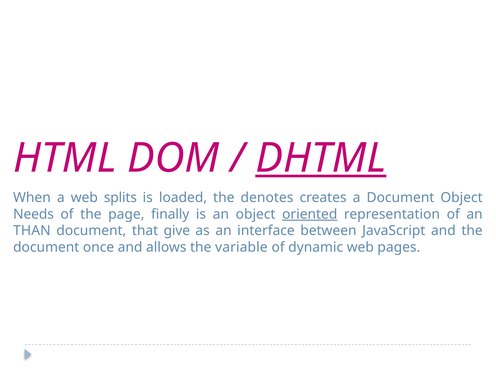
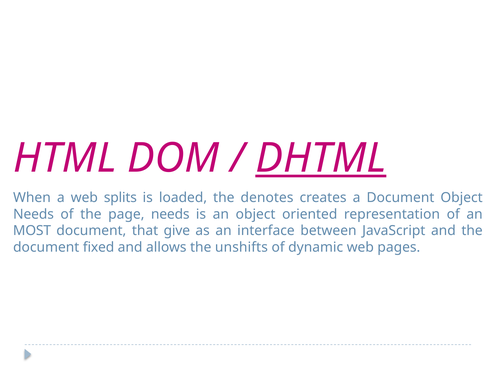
page finally: finally -> needs
oriented underline: present -> none
THAN: THAN -> MOST
once: once -> fixed
variable: variable -> unshifts
